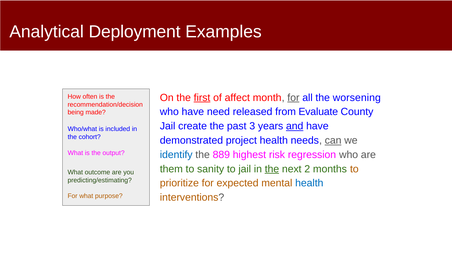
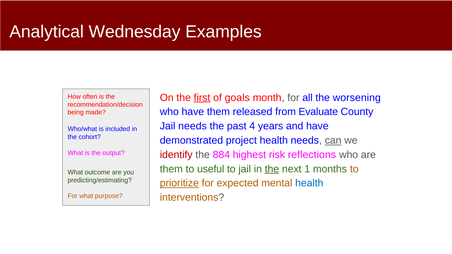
Deployment: Deployment -> Wednesday
affect: affect -> goals
for at (293, 98) underline: present -> none
have need: need -> them
Jail create: create -> needs
3: 3 -> 4
and underline: present -> none
identify colour: blue -> red
889: 889 -> 884
regression: regression -> reflections
sanity: sanity -> useful
2: 2 -> 1
prioritize underline: none -> present
